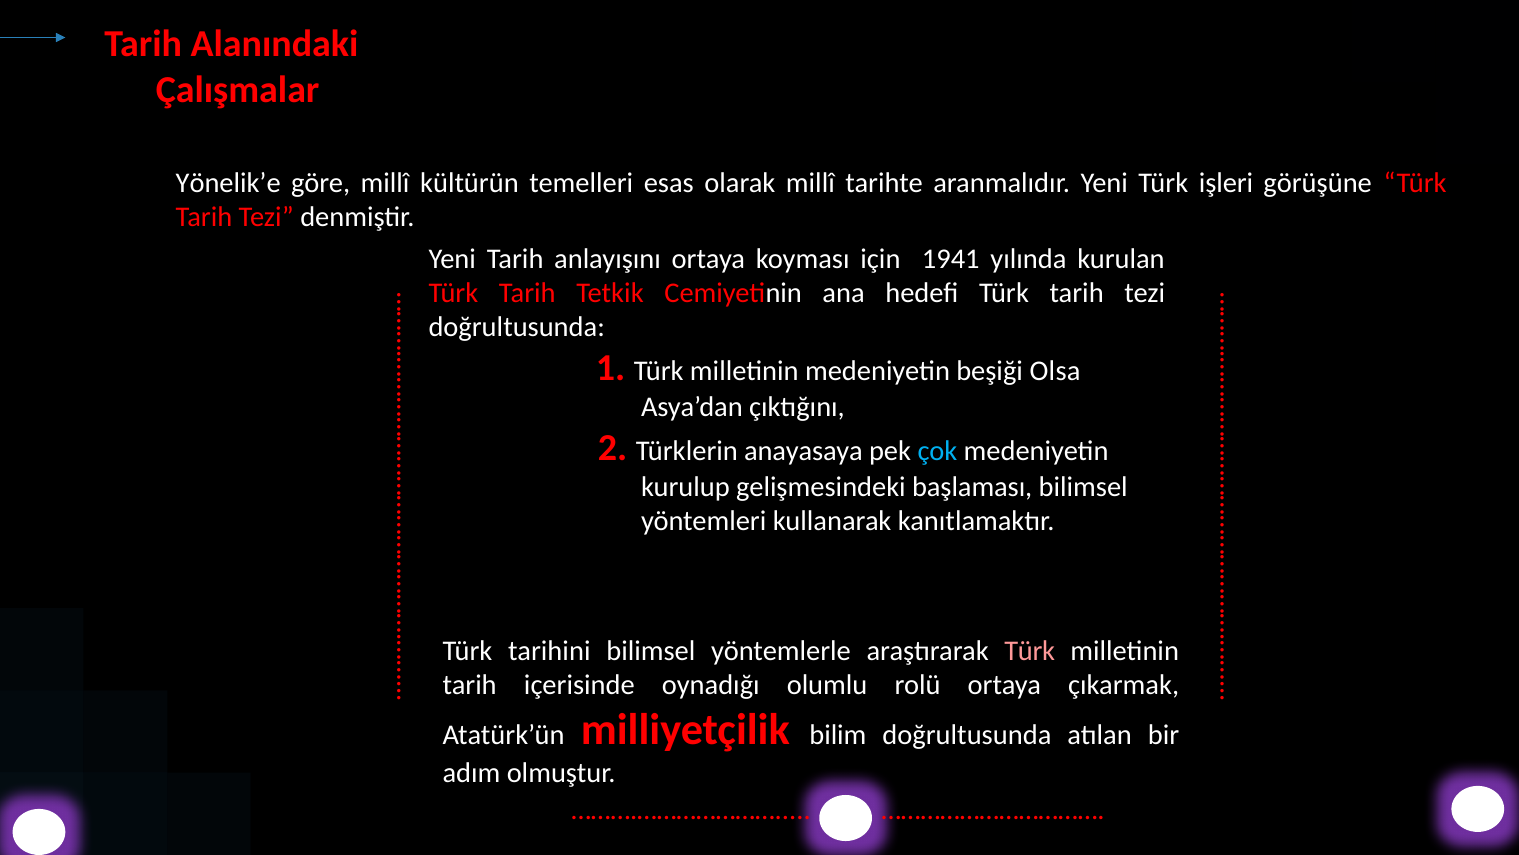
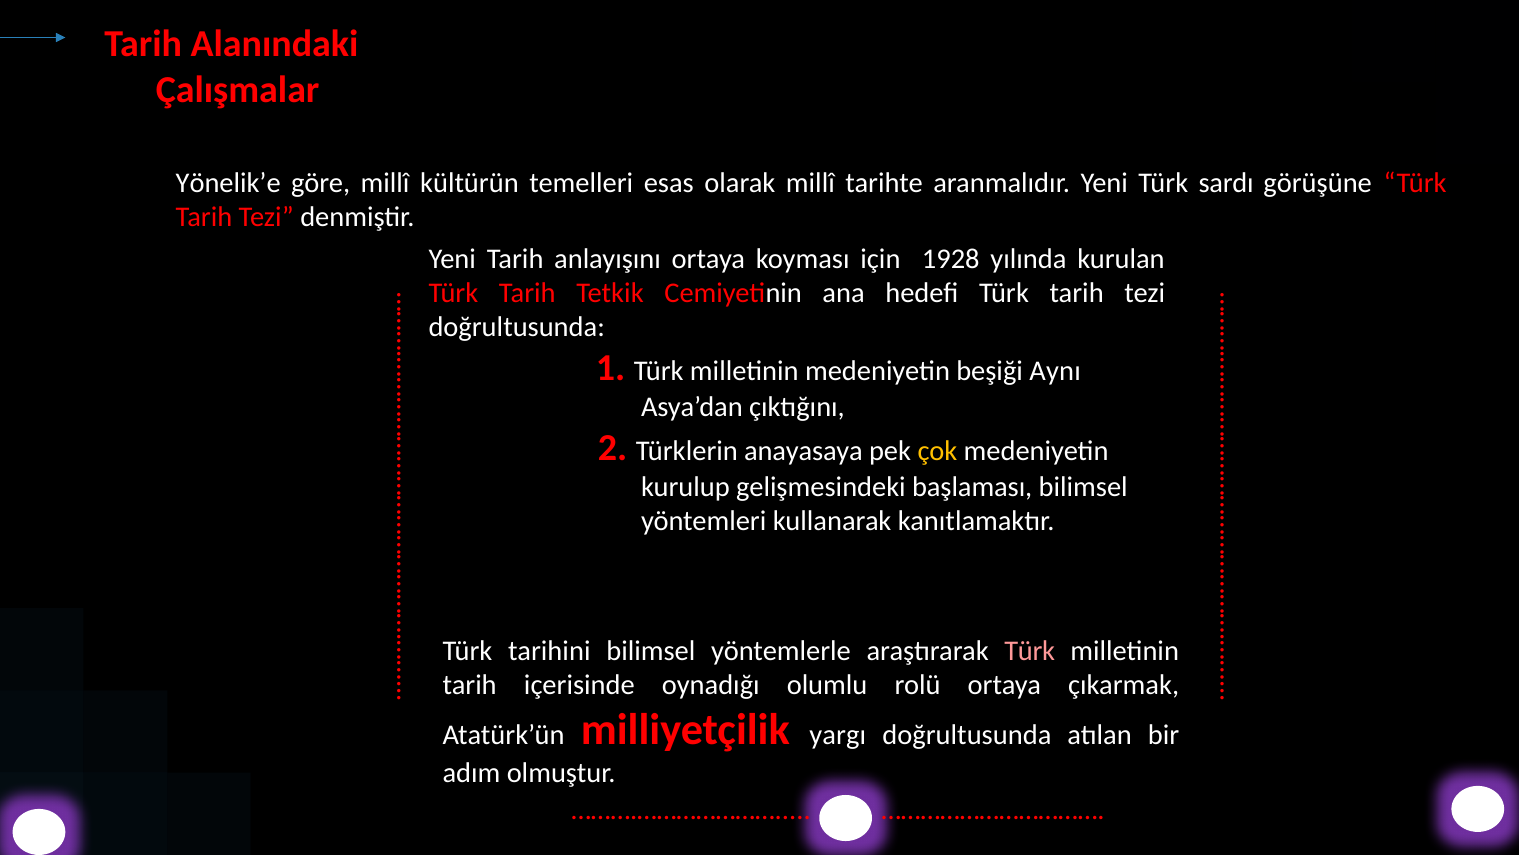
işleri: işleri -> sardı
1941: 1941 -> 1928
Olsa: Olsa -> Aynı
çok colour: light blue -> yellow
bilim: bilim -> yargı
